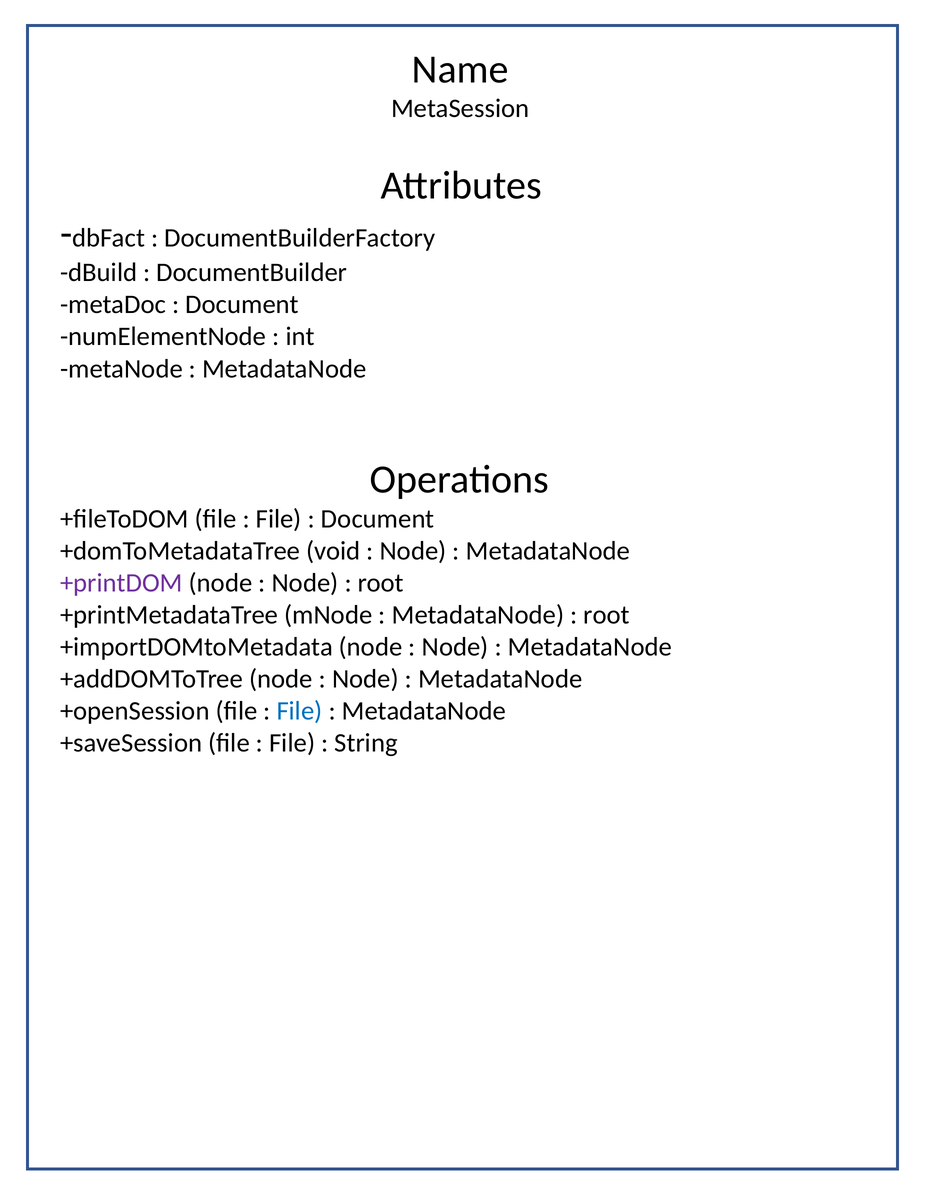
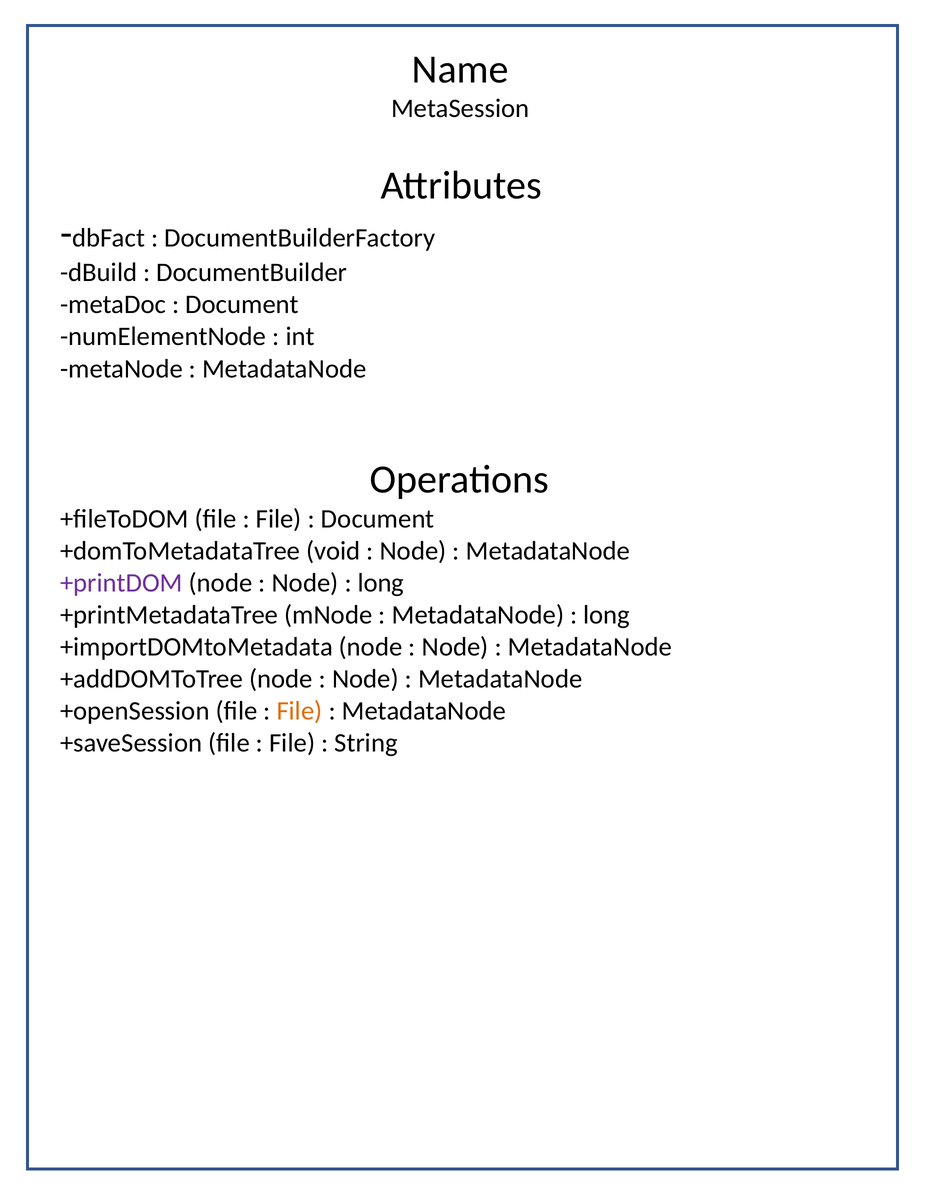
root at (381, 583): root -> long
root at (606, 615): root -> long
File at (300, 711) colour: blue -> orange
